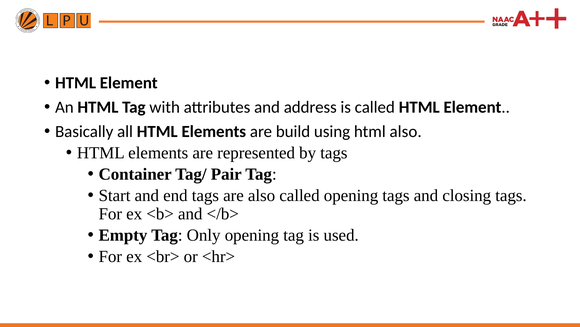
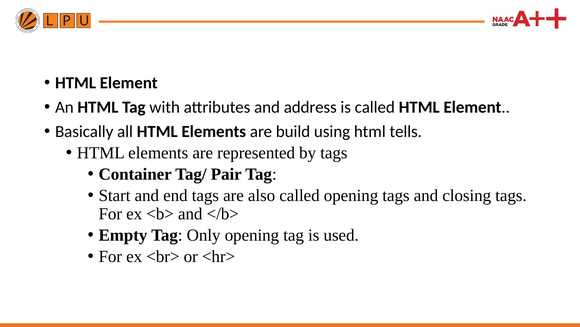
html also: also -> tells
